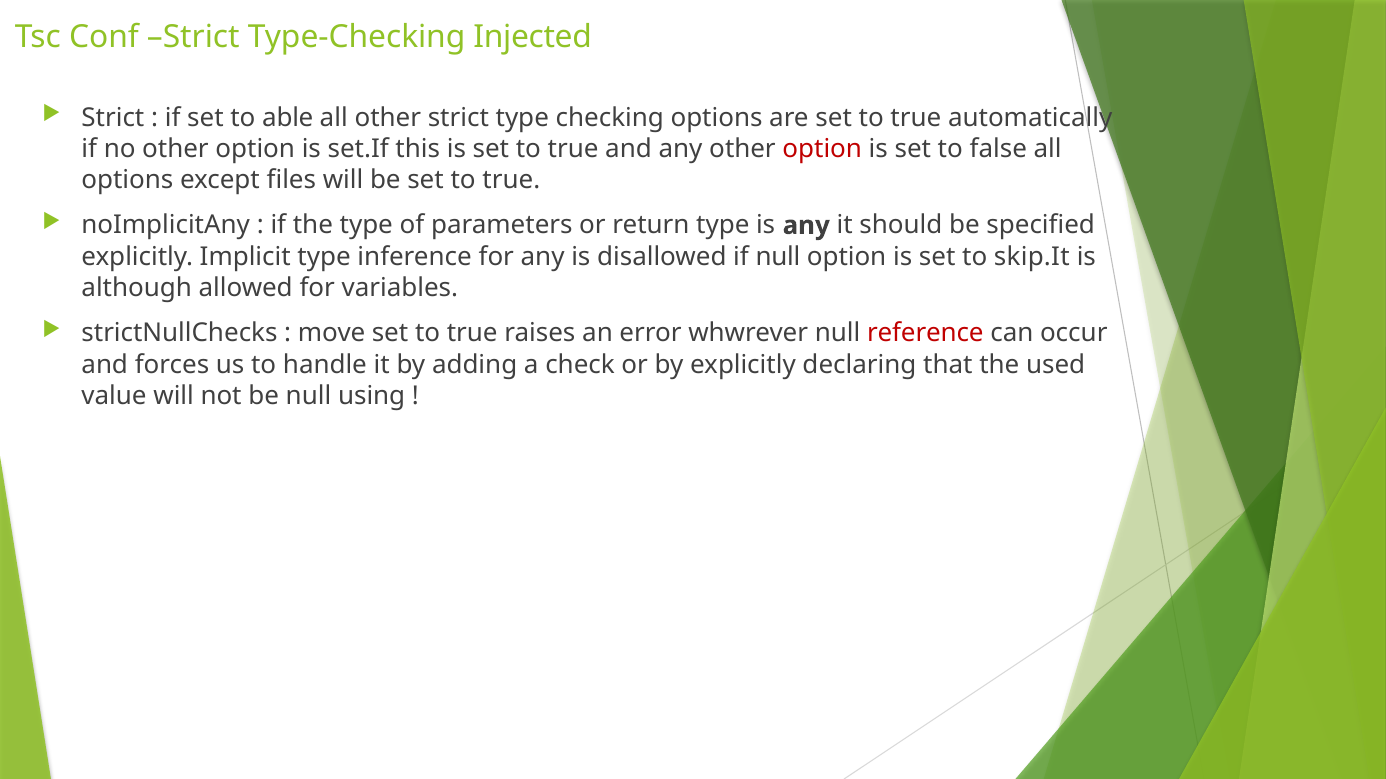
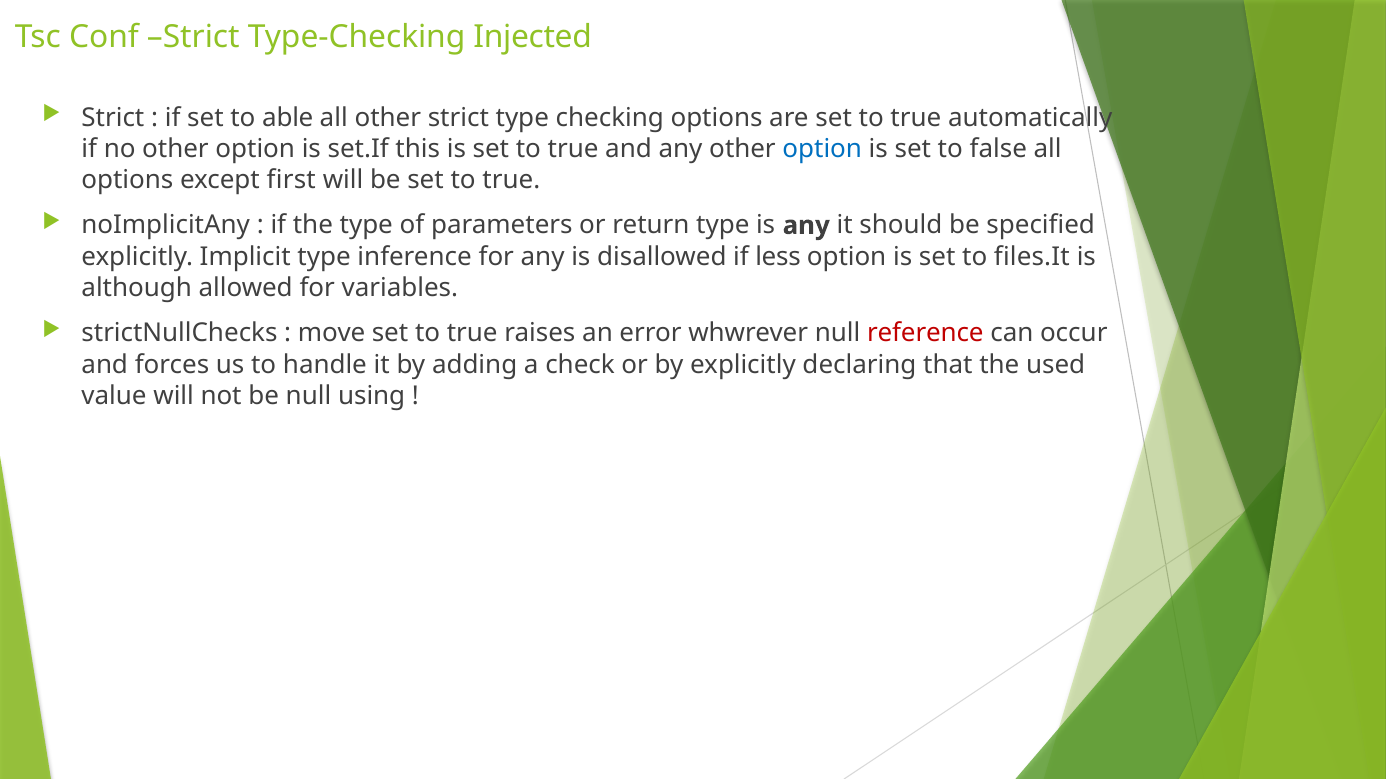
option at (822, 149) colour: red -> blue
files: files -> first
if null: null -> less
skip.It: skip.It -> files.It
